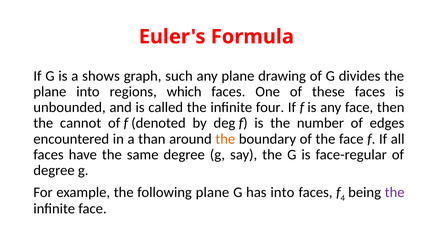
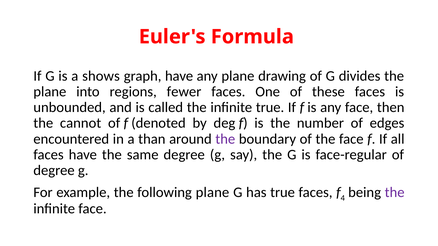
graph such: such -> have
which: which -> fewer
infinite four: four -> true
the at (225, 139) colour: orange -> purple
has into: into -> true
